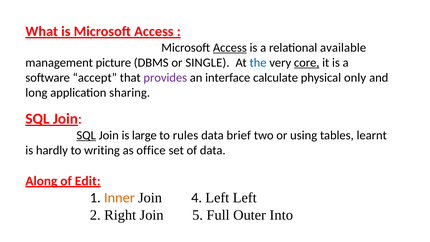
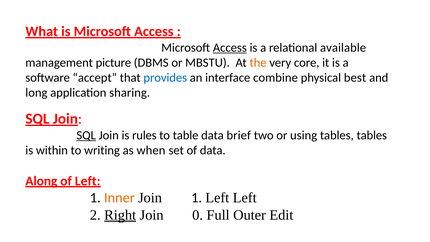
SINGLE: SINGLE -> MBSTU
the colour: blue -> orange
core underline: present -> none
provides colour: purple -> blue
calculate: calculate -> combine
only: only -> best
large: large -> rules
rules: rules -> table
tables learnt: learnt -> tables
hardly: hardly -> within
office: office -> when
of Edit: Edit -> Left
Join 4: 4 -> 1
Right underline: none -> present
5: 5 -> 0
Into: Into -> Edit
